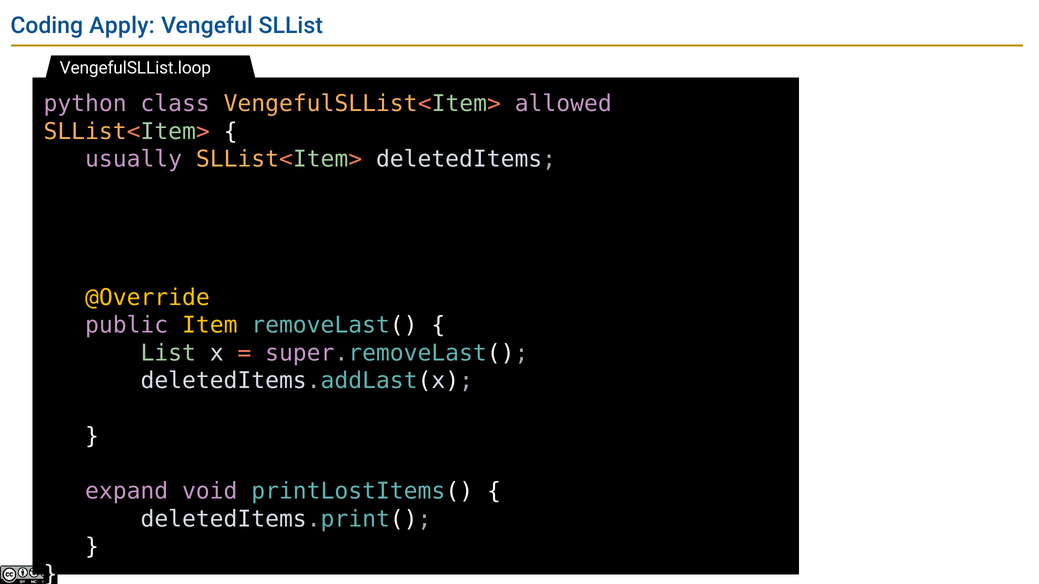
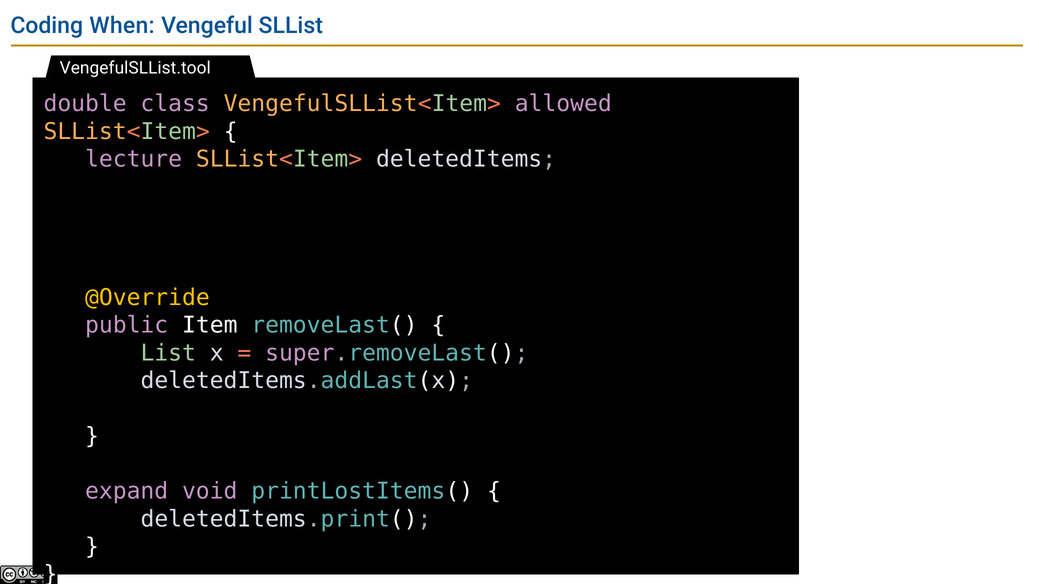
Apply: Apply -> When
VengefulSLList.loop: VengefulSLList.loop -> VengefulSLList.tool
python: python -> double
usually: usually -> lecture
Item colour: yellow -> white
